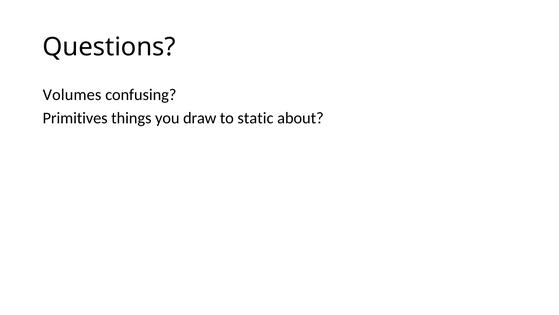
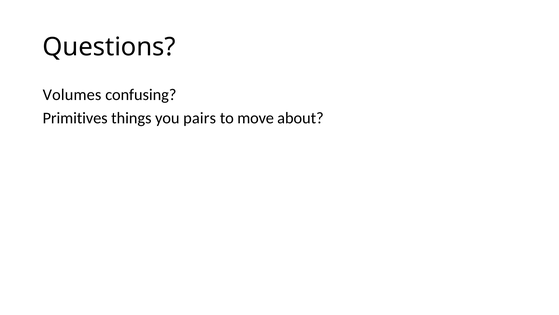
draw: draw -> pairs
static: static -> move
